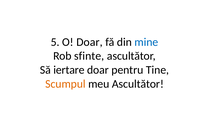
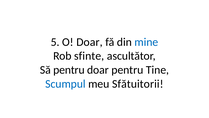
Să iertare: iertare -> pentru
Scumpul colour: orange -> blue
meu Ascultător: Ascultător -> Sfătuitorii
